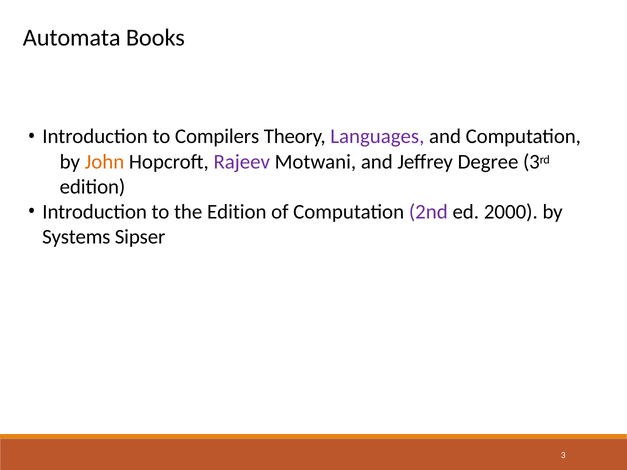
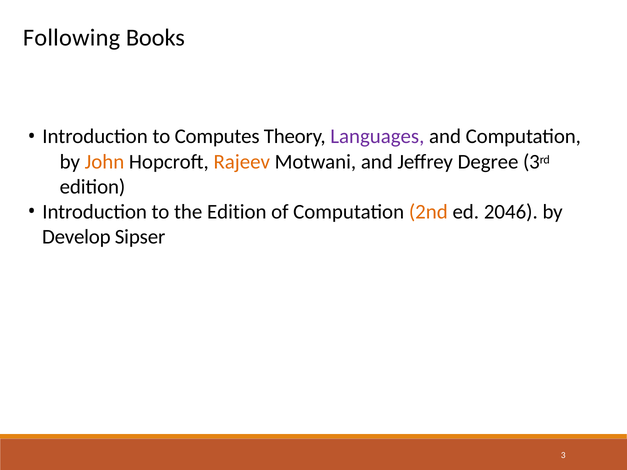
Automata: Automata -> Following
Compilers: Compilers -> Computes
Rajeev colour: purple -> orange
2nd colour: purple -> orange
2000: 2000 -> 2046
Systems: Systems -> Develop
